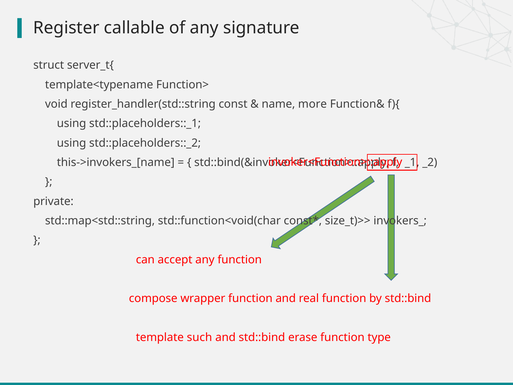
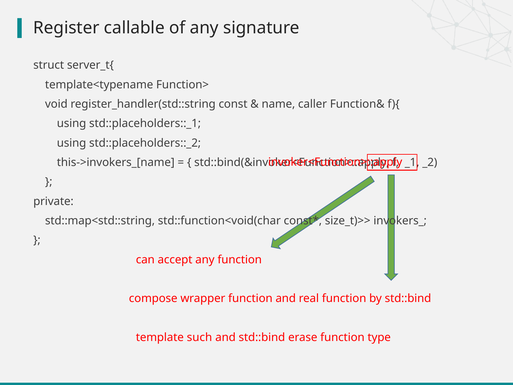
more: more -> caller
